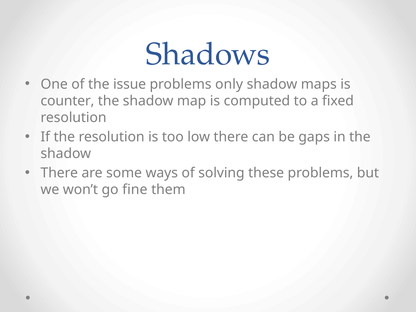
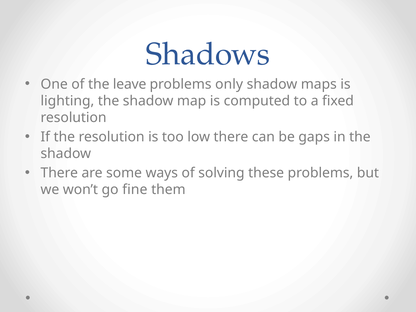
issue: issue -> leave
counter: counter -> lighting
